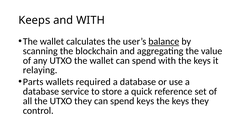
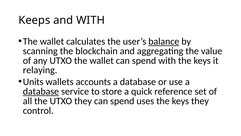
Parts: Parts -> Units
required: required -> accounts
database at (41, 91) underline: none -> present
spend keys: keys -> uses
